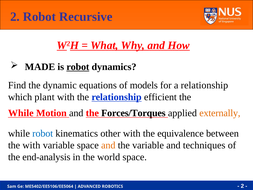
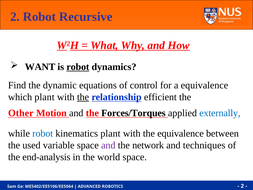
MADE: MADE -> WANT
models: models -> control
a relationship: relationship -> equivalence
the at (83, 97) underline: none -> present
While at (21, 113): While -> Other
externally colour: orange -> blue
kinematics other: other -> plant
the with: with -> used
and at (108, 145) colour: orange -> purple
the variable: variable -> network
